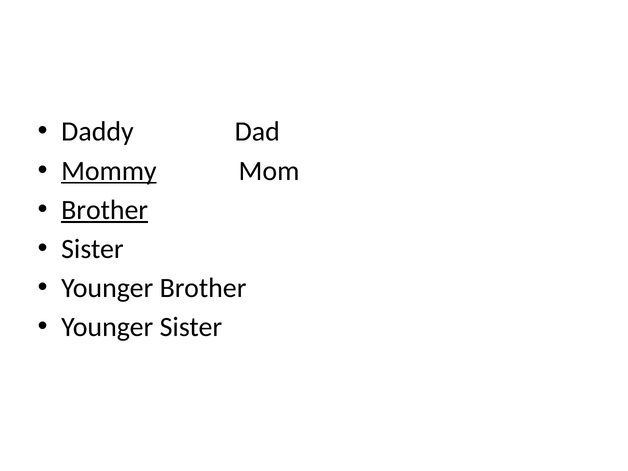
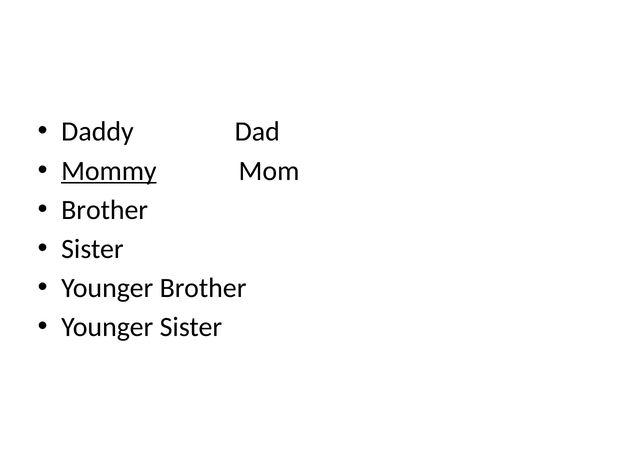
Brother at (105, 210) underline: present -> none
